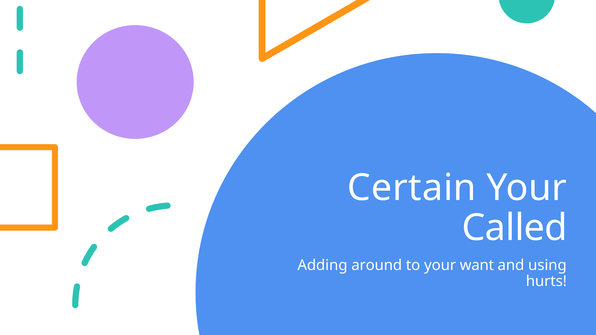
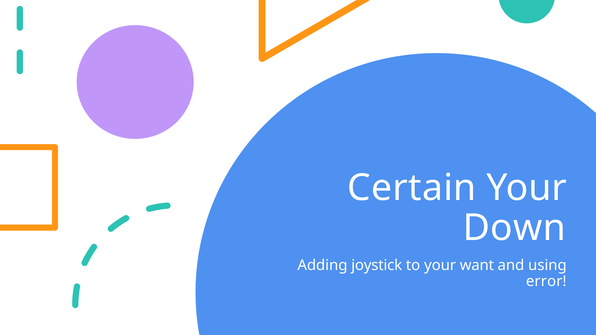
Called: Called -> Down
around: around -> joystick
hurts: hurts -> error
